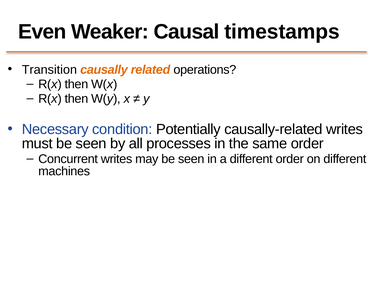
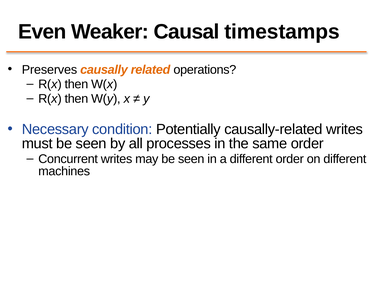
Transition: Transition -> Preserves
